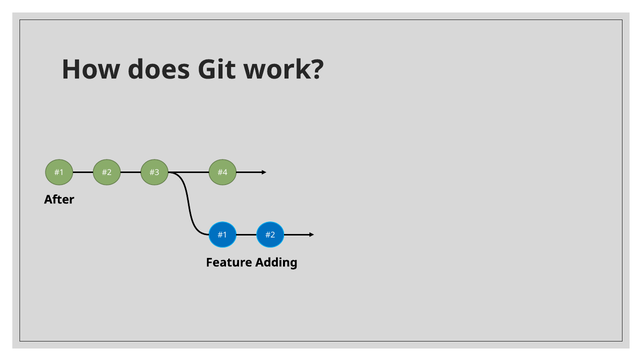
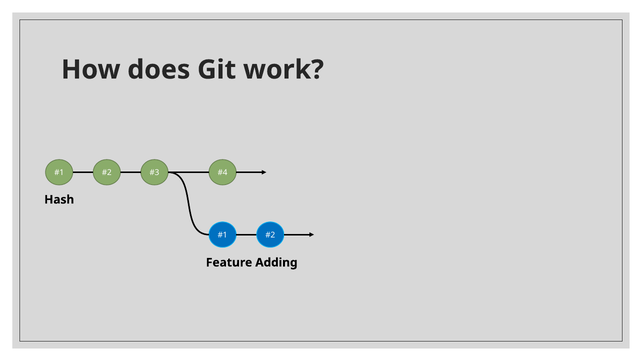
After: After -> Hash
